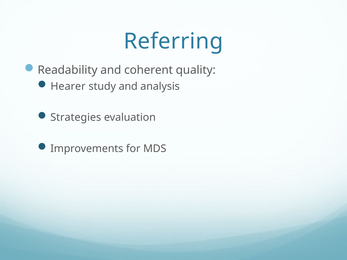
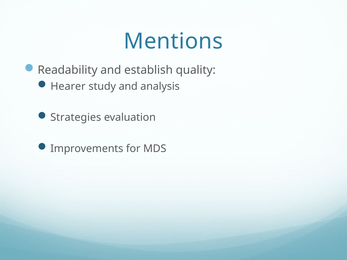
Referring: Referring -> Mentions
coherent: coherent -> establish
